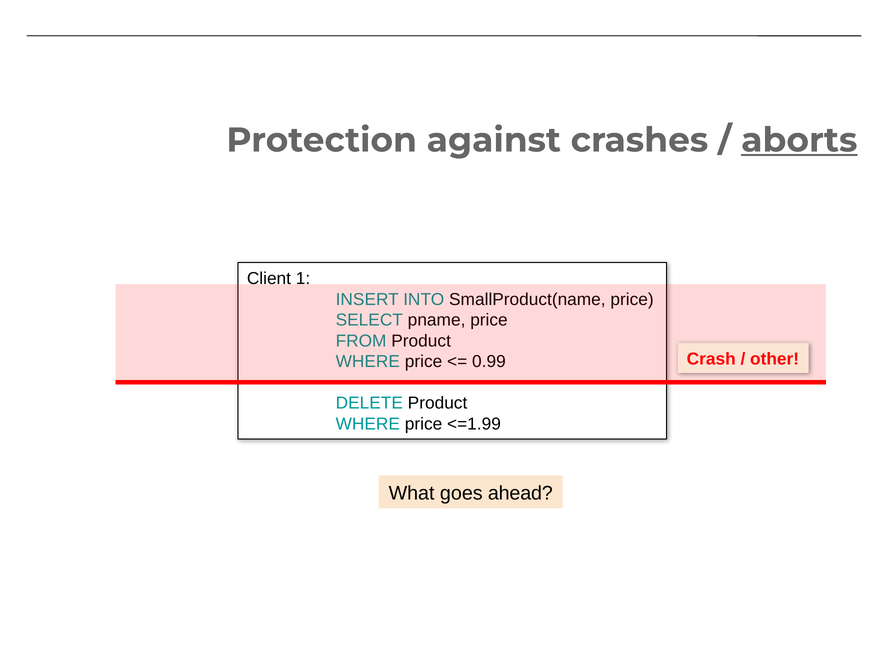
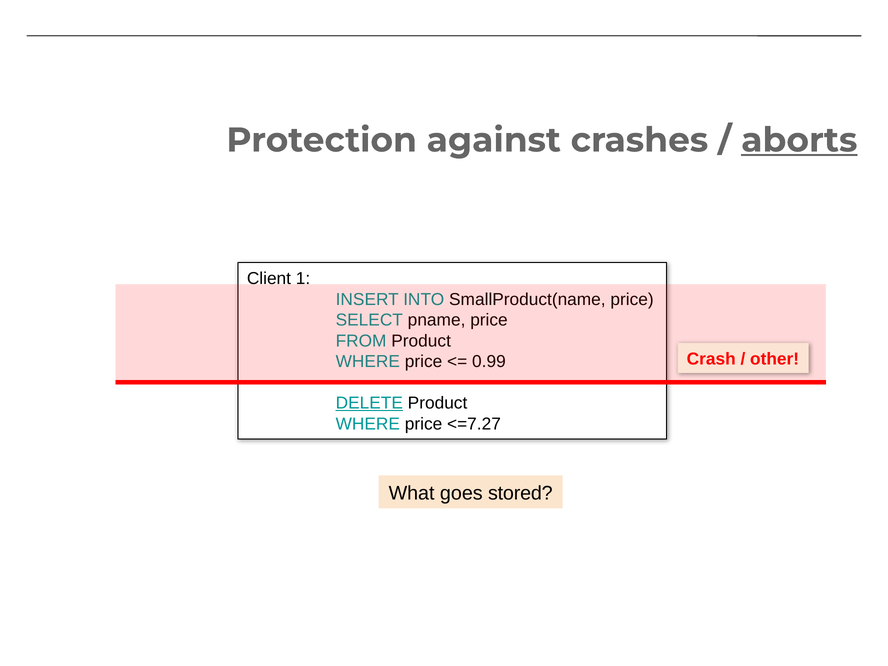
DELETE underline: none -> present
<=1.99: <=1.99 -> <=7.27
ahead: ahead -> stored
